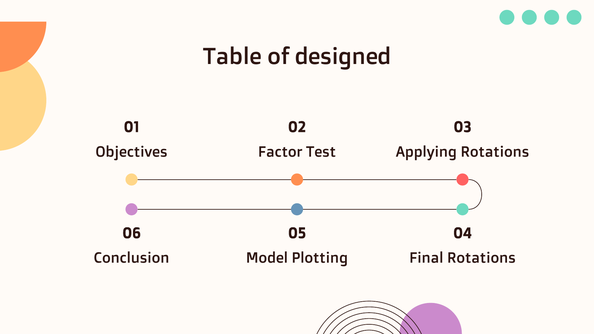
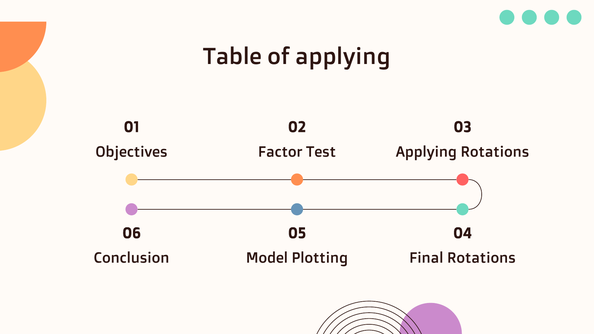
of designed: designed -> applying
